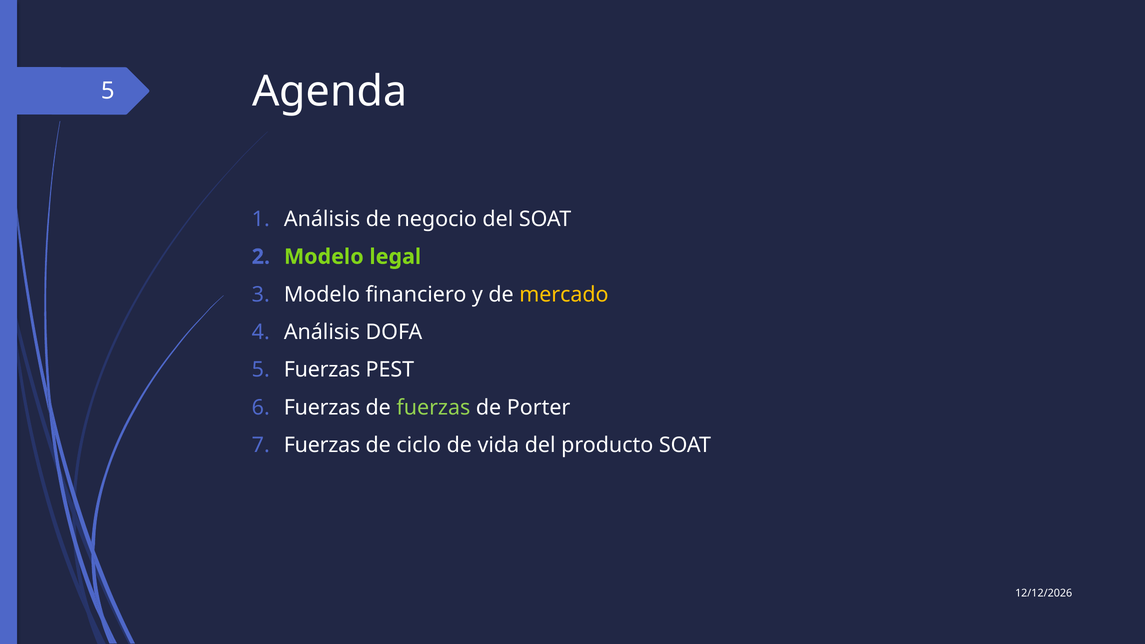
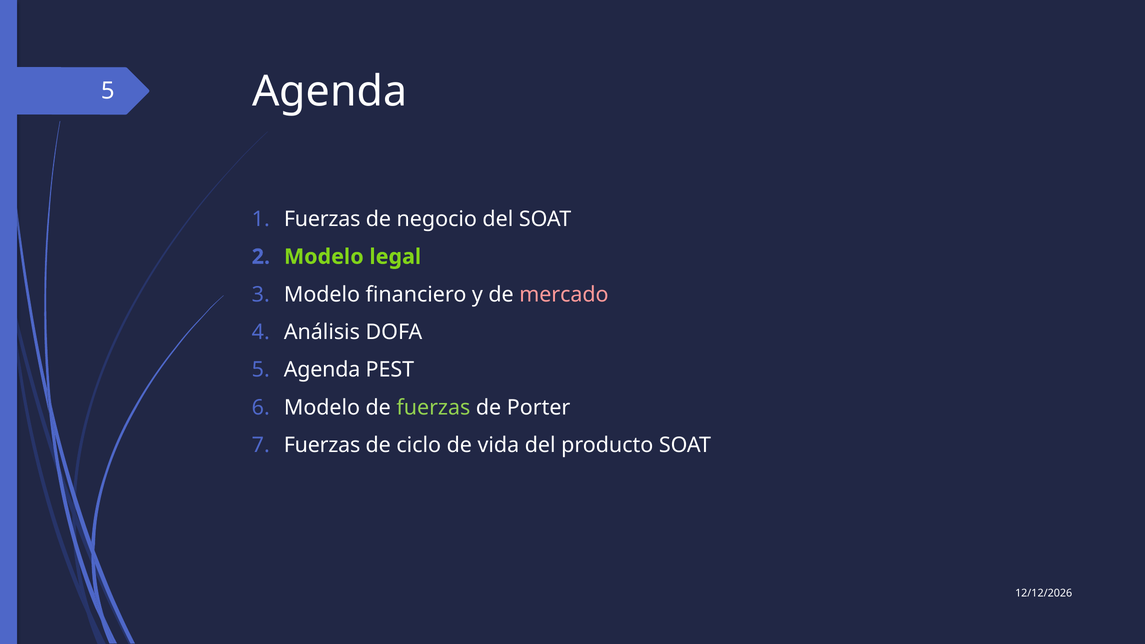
Análisis at (322, 219): Análisis -> Fuerzas
mercado colour: yellow -> pink
Fuerzas at (322, 370): Fuerzas -> Agenda
Fuerzas at (322, 408): Fuerzas -> Modelo
